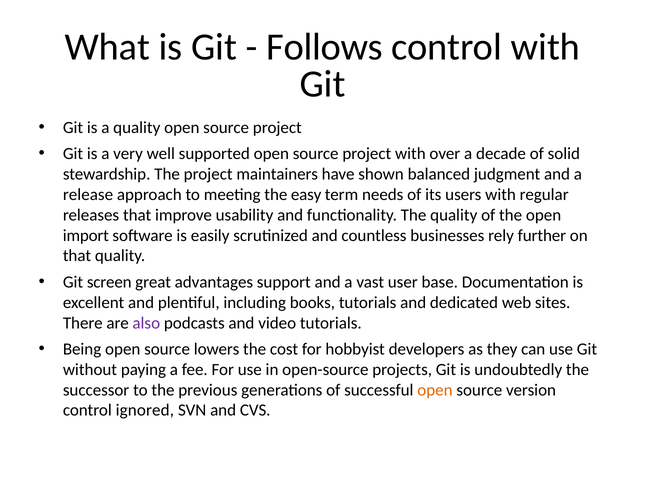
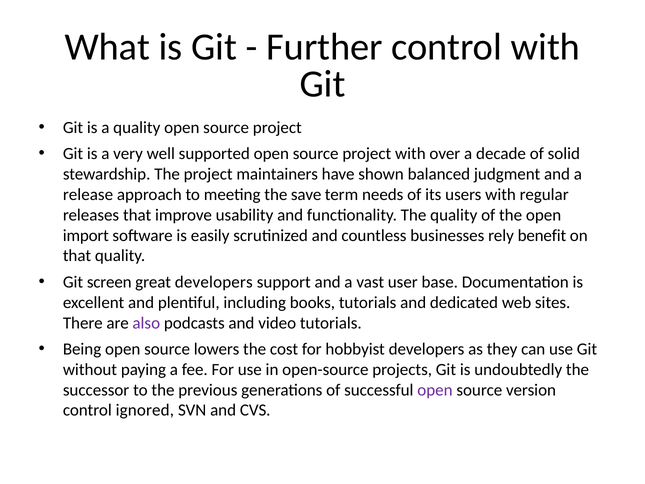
Follows: Follows -> Further
easy: easy -> save
further: further -> benefit
great advantages: advantages -> developers
open at (435, 390) colour: orange -> purple
